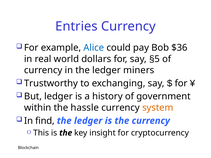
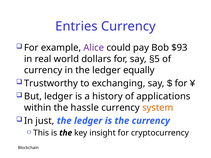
Alice colour: blue -> purple
$36: $36 -> $93
miners: miners -> equally
government: government -> applications
find: find -> just
